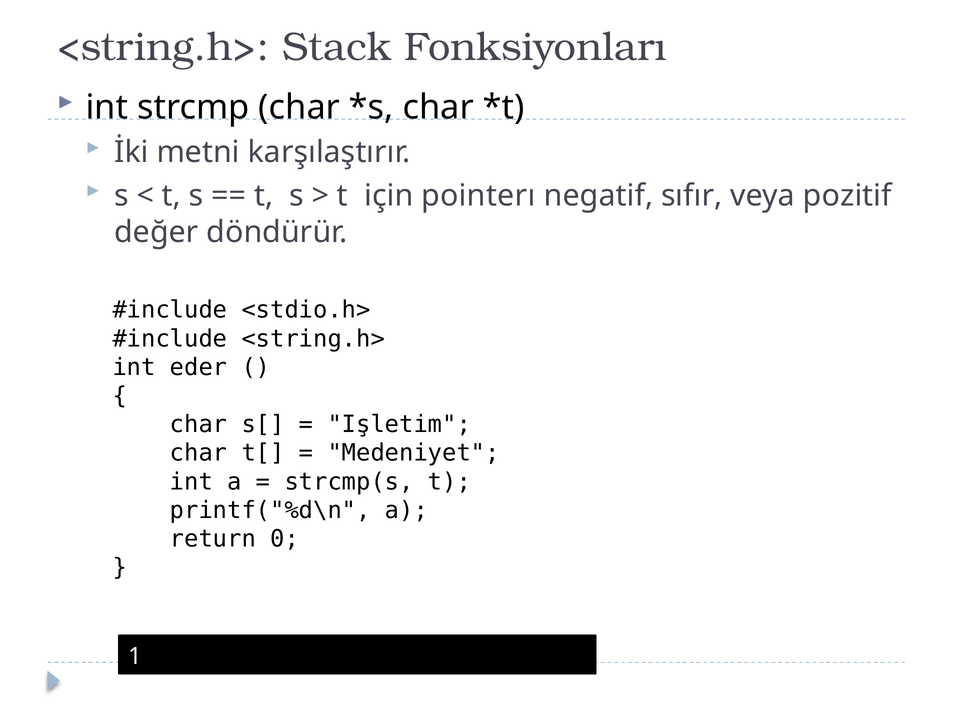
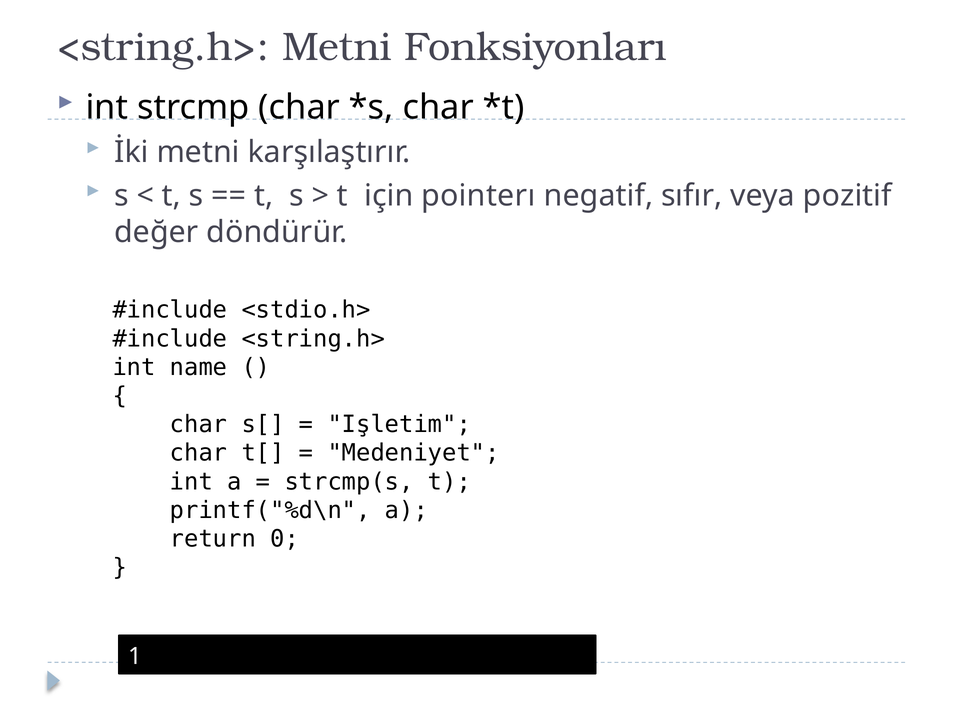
<string.h> Stack: Stack -> Metni
eder: eder -> name
